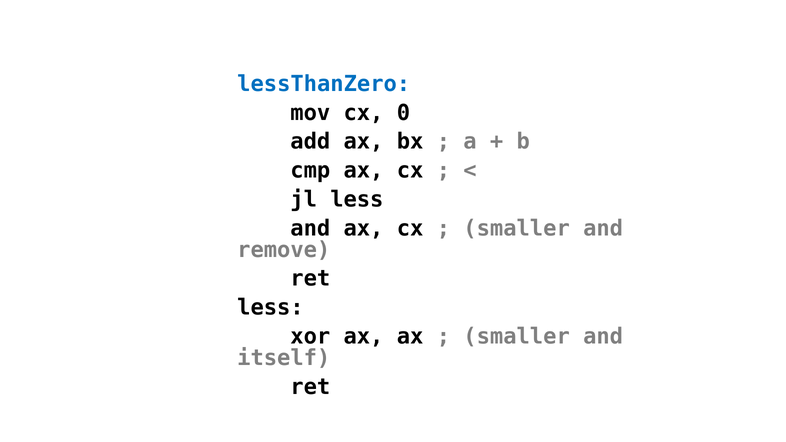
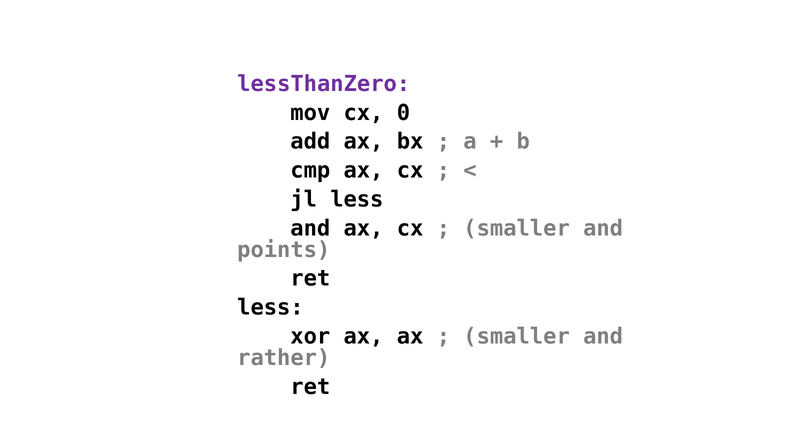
lessThanZero colour: blue -> purple
remove: remove -> points
itself: itself -> rather
